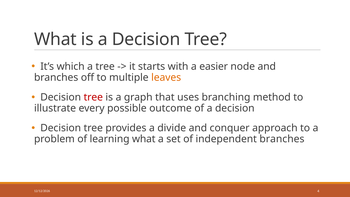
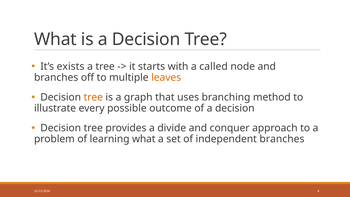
which: which -> exists
easier: easier -> called
tree at (93, 97) colour: red -> orange
